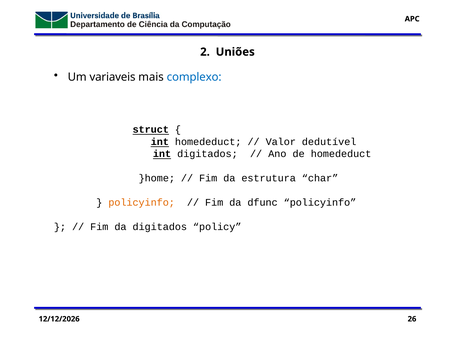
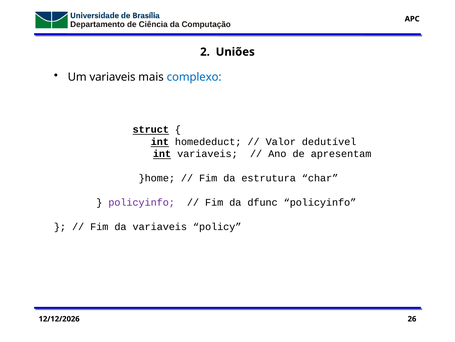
int digitados: digitados -> variaveis
de homededuct: homededuct -> apresentam
policyinfo at (142, 202) colour: orange -> purple
da digitados: digitados -> variaveis
